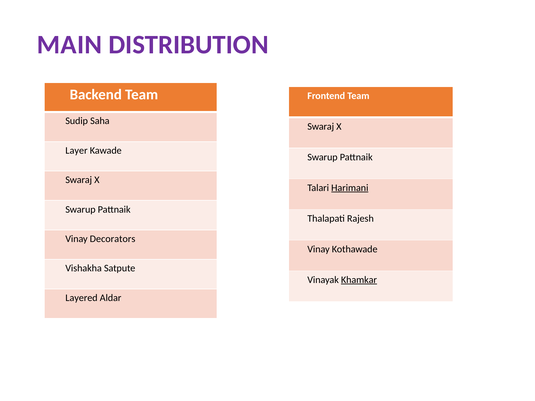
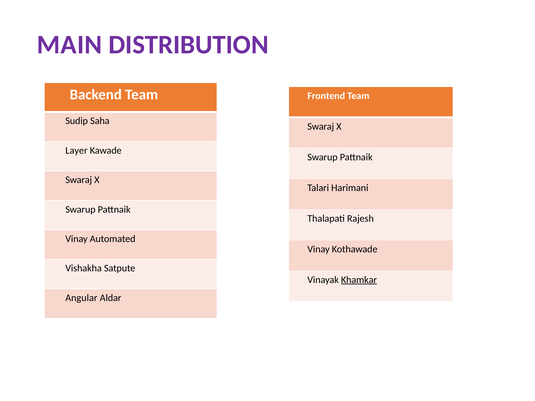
Harimani underline: present -> none
Decorators: Decorators -> Automated
Layered: Layered -> Angular
